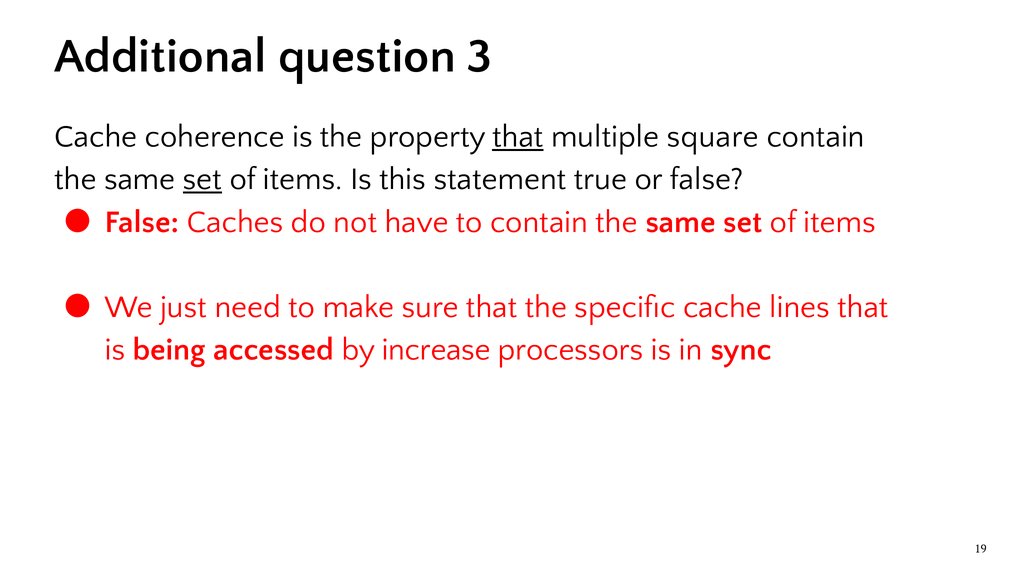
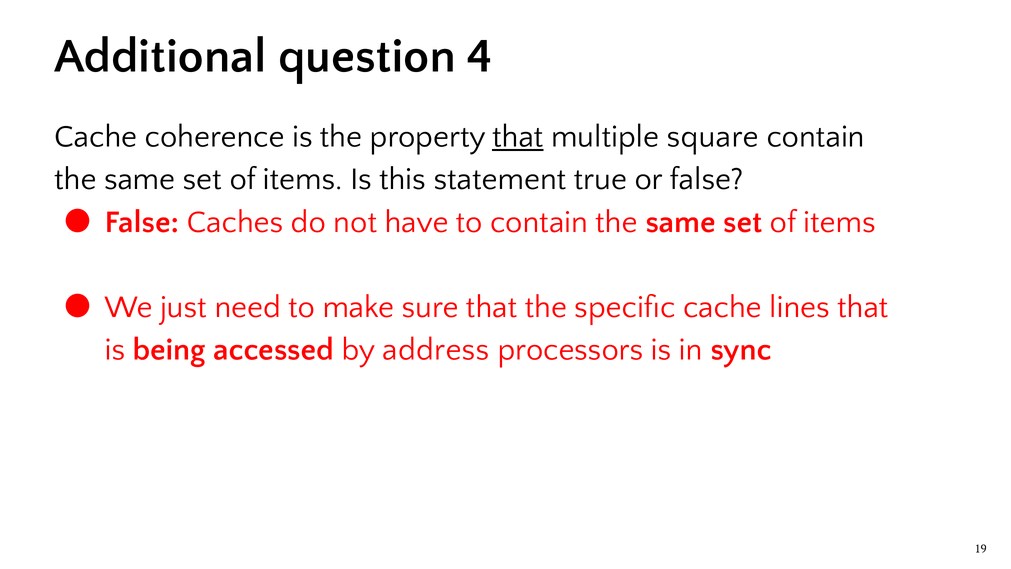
3: 3 -> 4
set at (202, 179) underline: present -> none
increase: increase -> address
